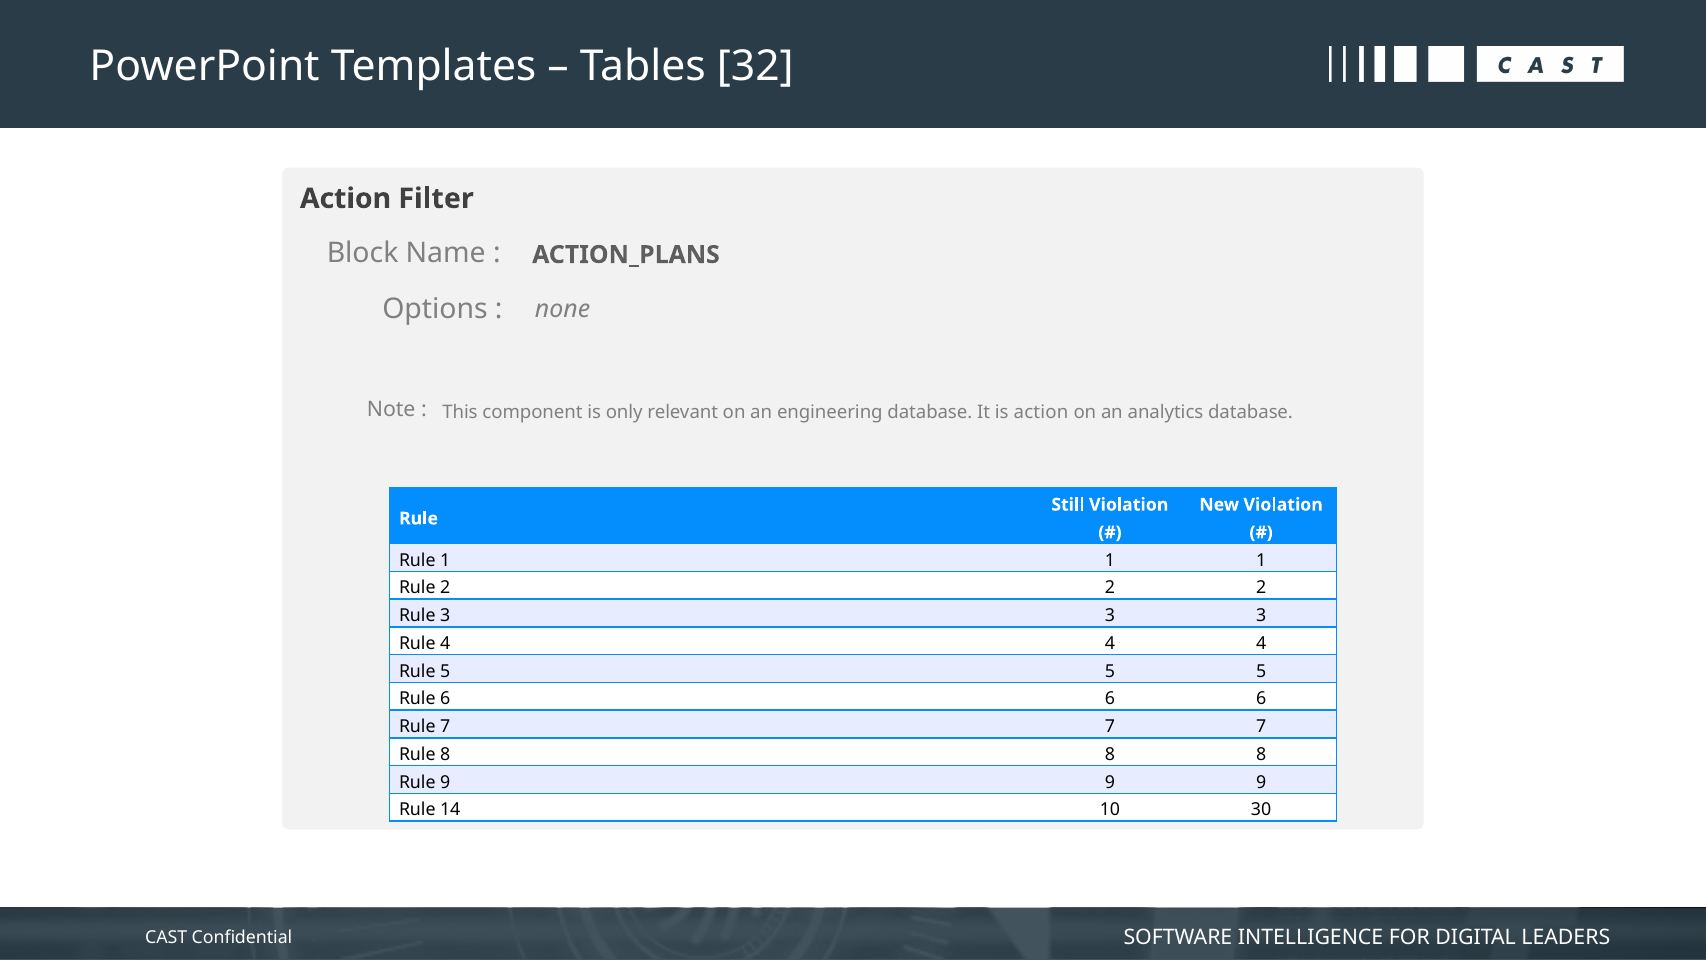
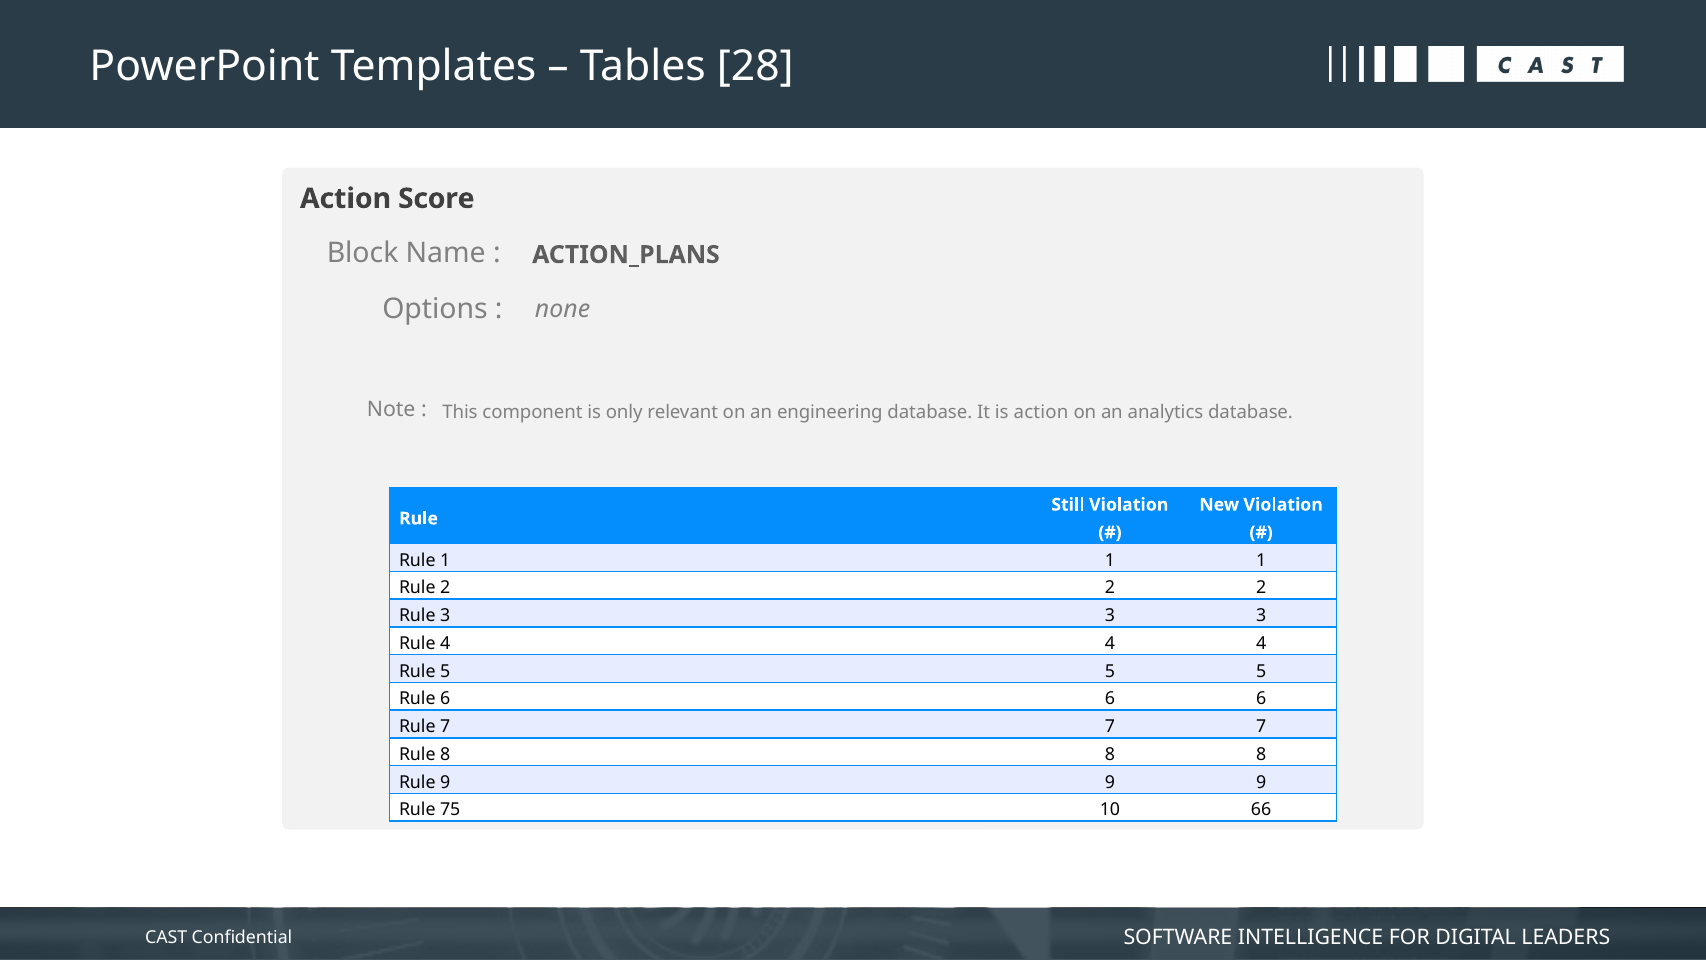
32: 32 -> 28
Filter: Filter -> Score
14: 14 -> 75
30: 30 -> 66
